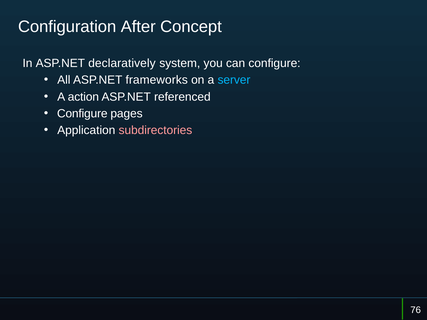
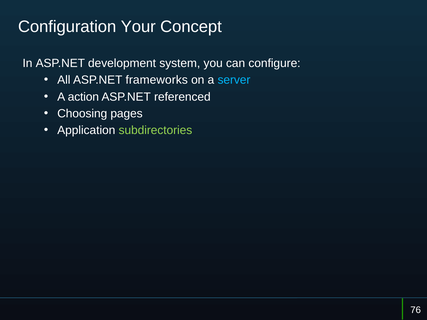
After: After -> Your
declaratively: declaratively -> development
Configure at (82, 114): Configure -> Choosing
subdirectories colour: pink -> light green
